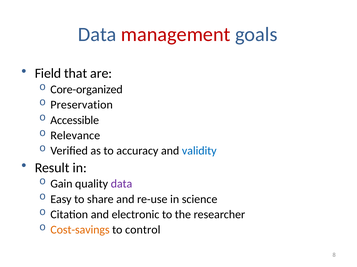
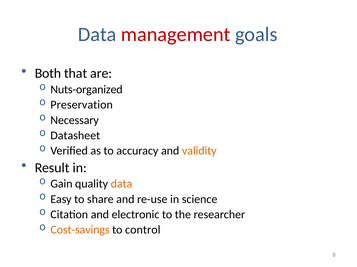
Field: Field -> Both
Core-organized: Core-organized -> Nuts-organized
Accessible: Accessible -> Necessary
Relevance: Relevance -> Datasheet
validity colour: blue -> orange
data at (122, 184) colour: purple -> orange
